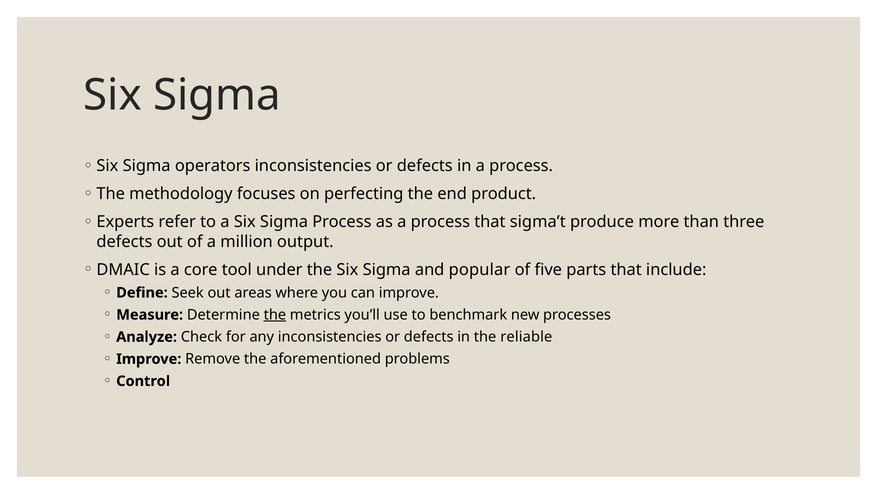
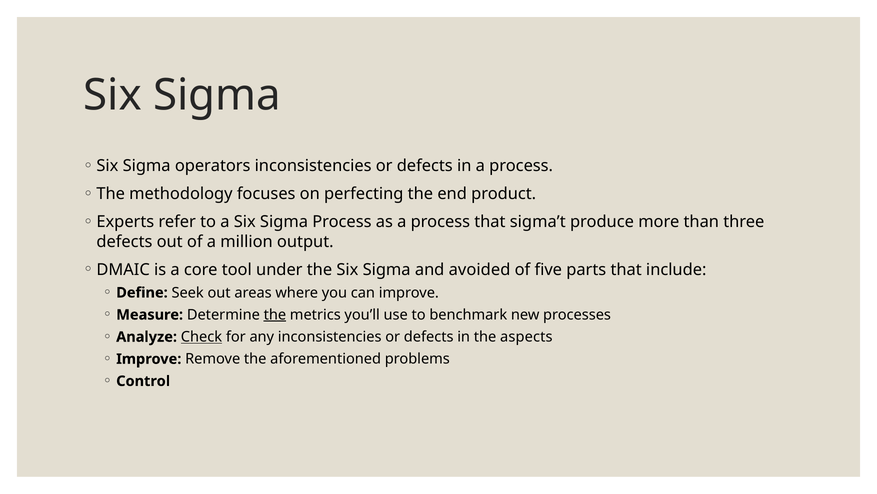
popular: popular -> avoided
Check underline: none -> present
reliable: reliable -> aspects
